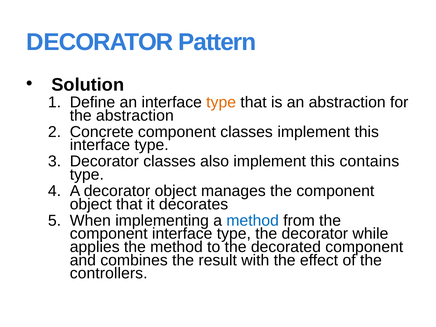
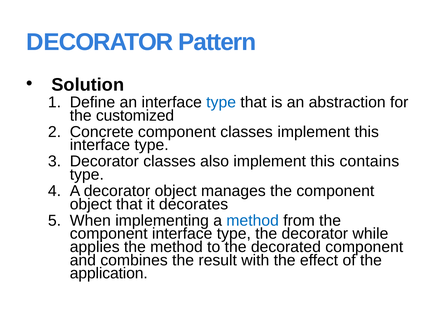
type at (221, 102) colour: orange -> blue
the abstraction: abstraction -> customized
controllers: controllers -> application
